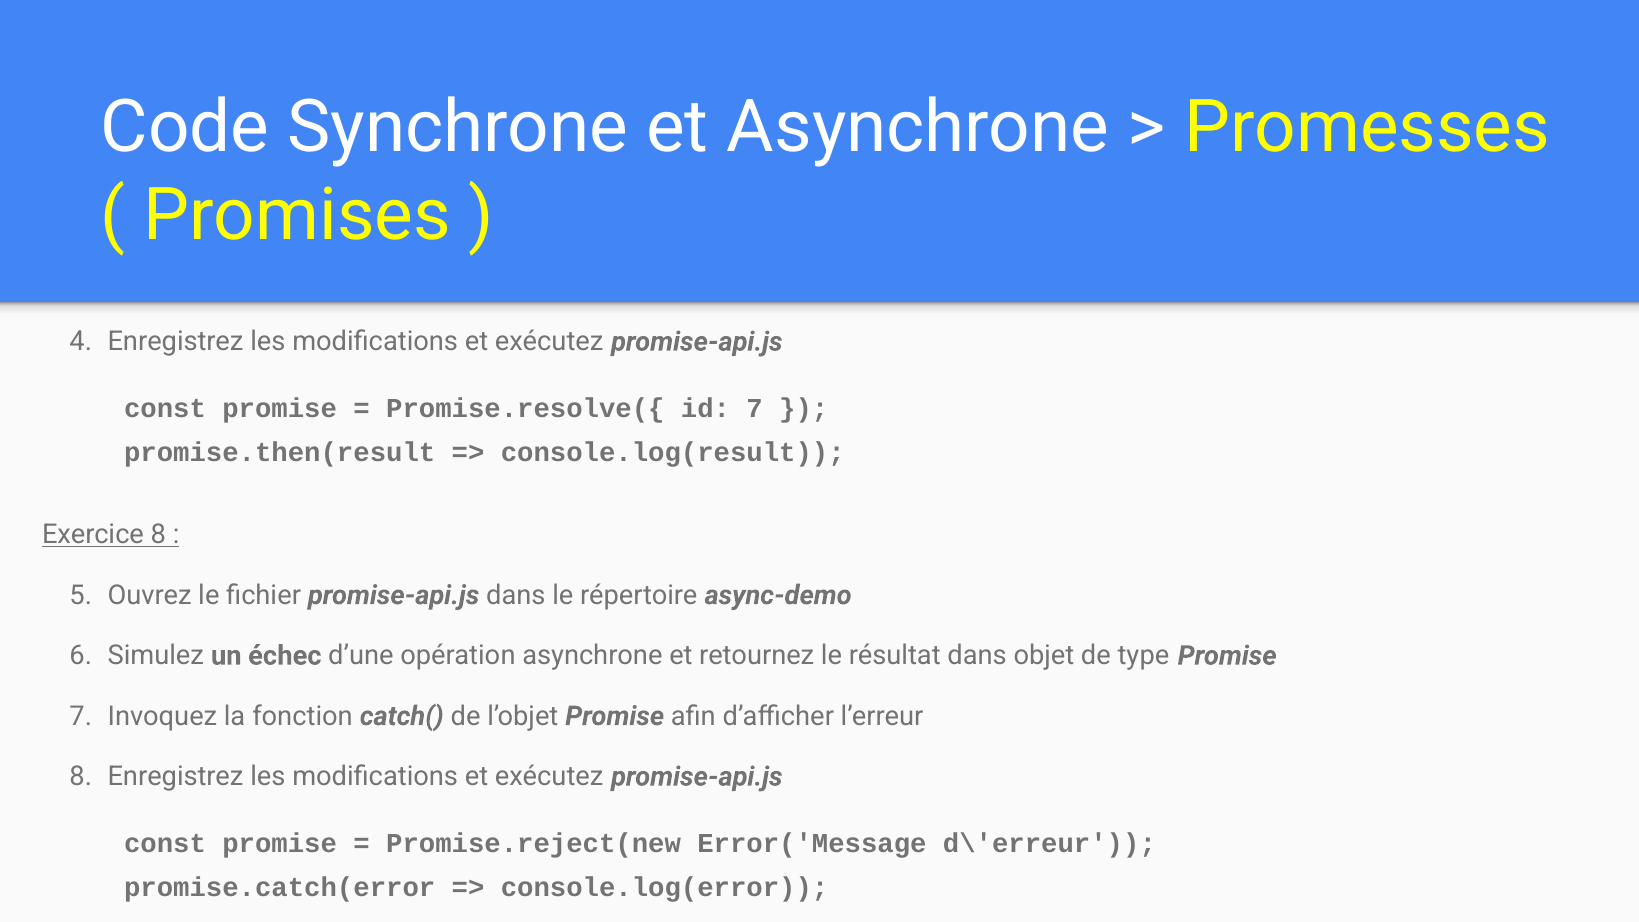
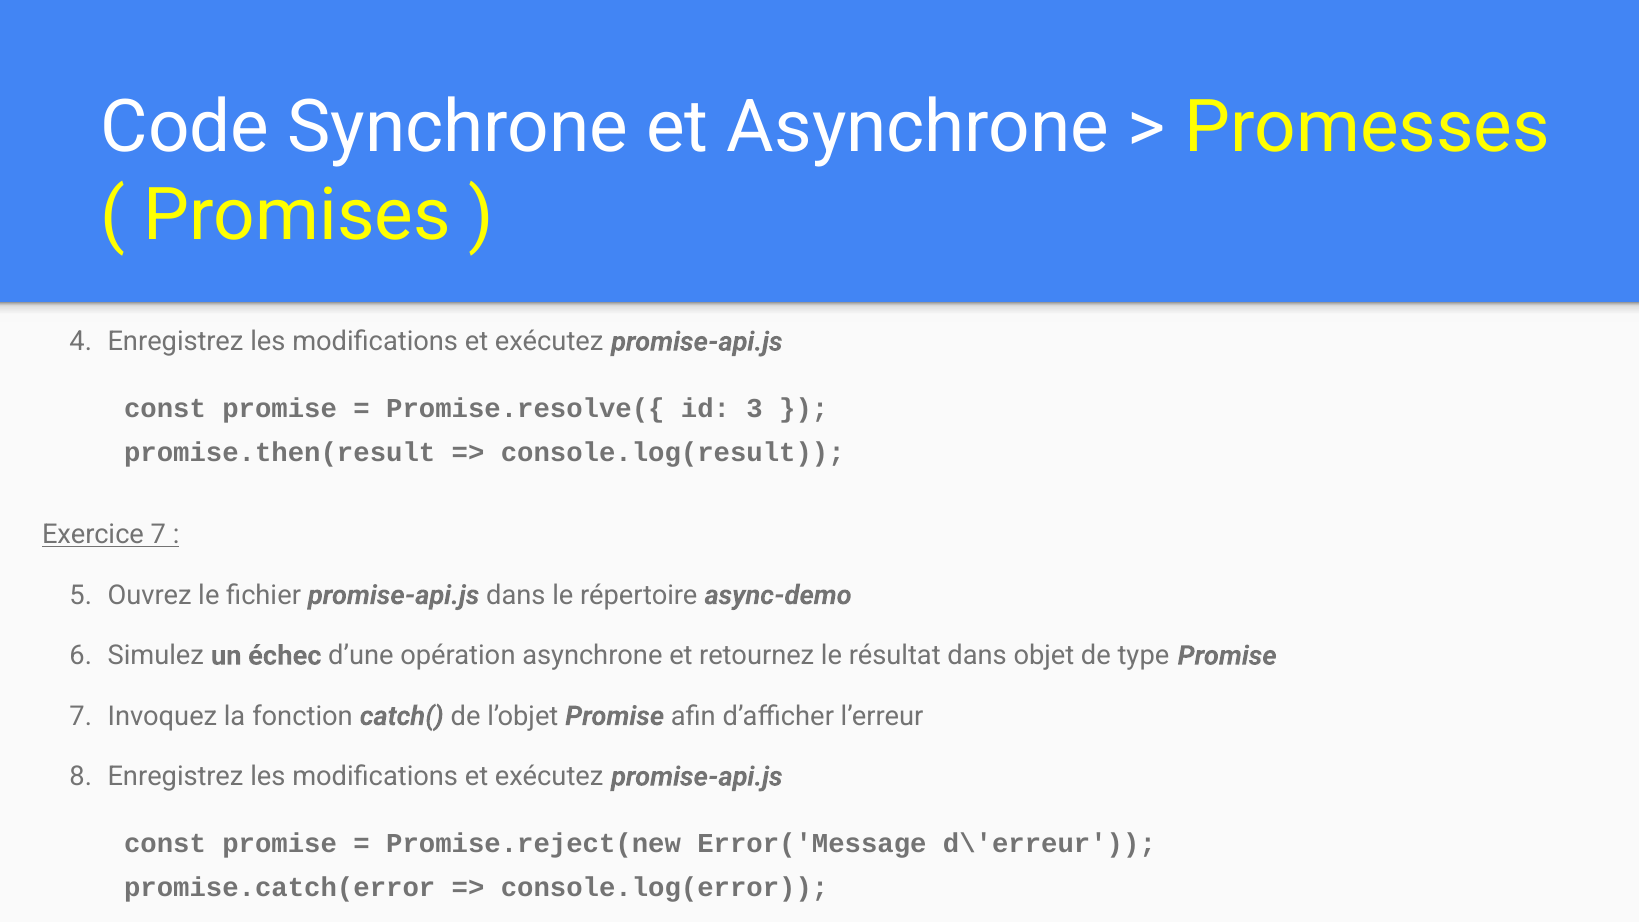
id 7: 7 -> 3
Exercice 8: 8 -> 7
